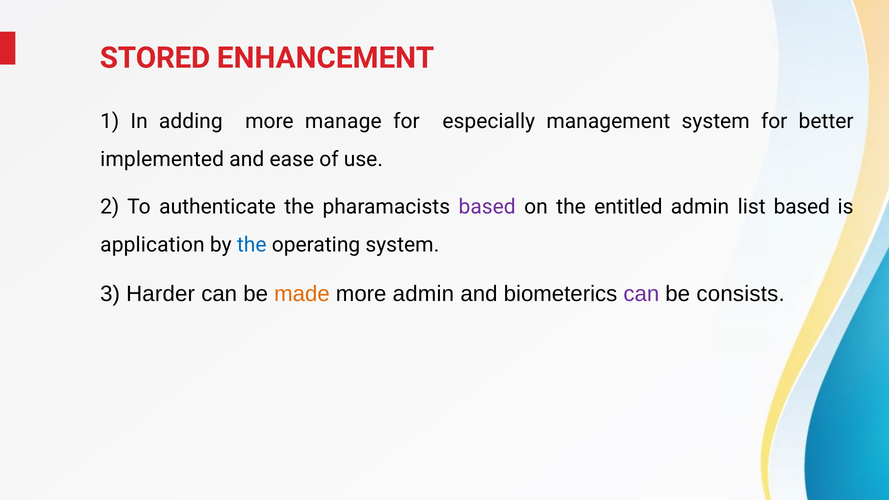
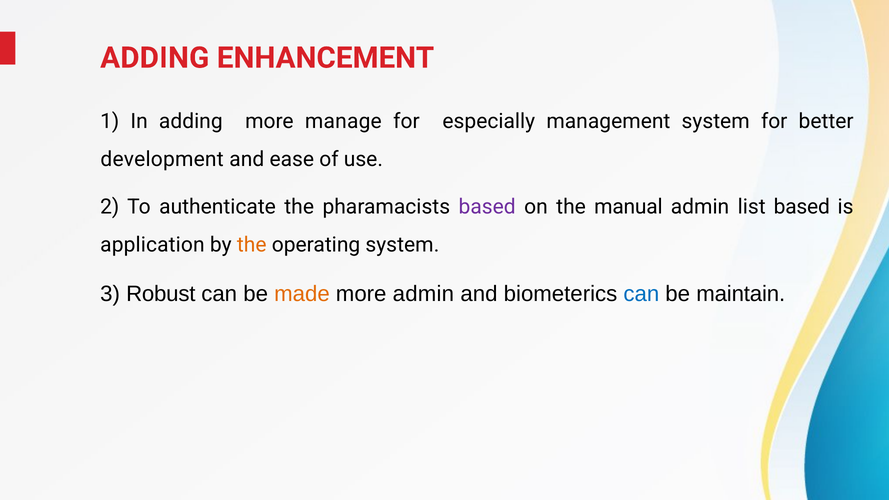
STORED at (155, 58): STORED -> ADDING
implemented: implemented -> development
entitled: entitled -> manual
the at (252, 245) colour: blue -> orange
Harder: Harder -> Robust
can at (641, 294) colour: purple -> blue
consists: consists -> maintain
